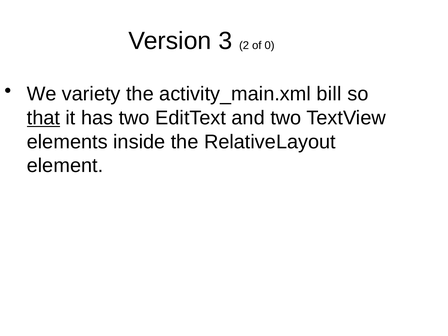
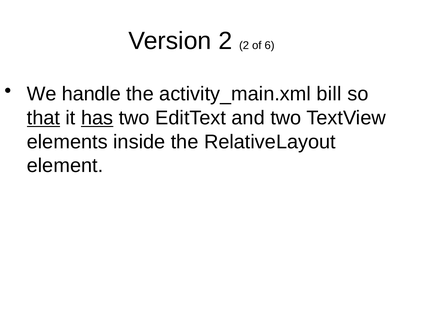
Version 3: 3 -> 2
0: 0 -> 6
variety: variety -> handle
has underline: none -> present
